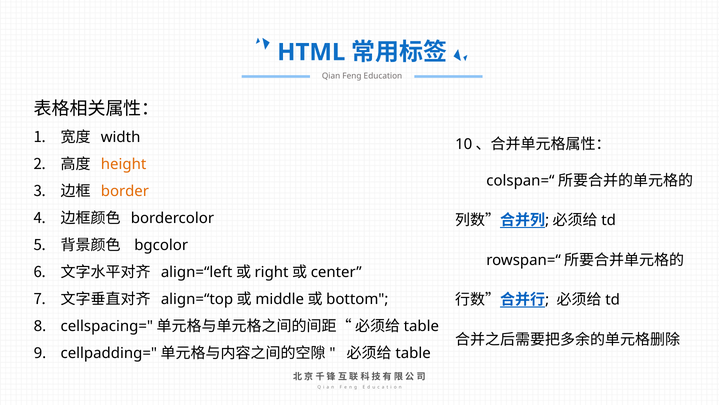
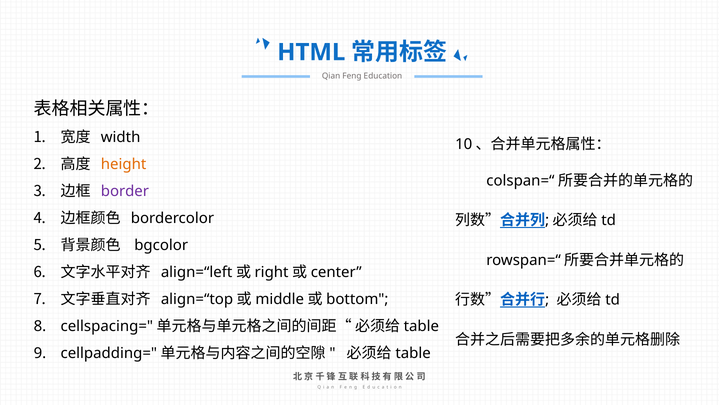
border colour: orange -> purple
